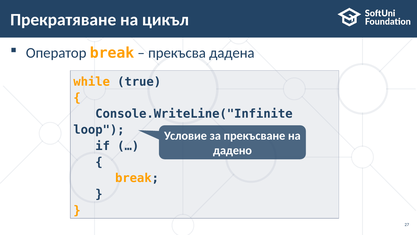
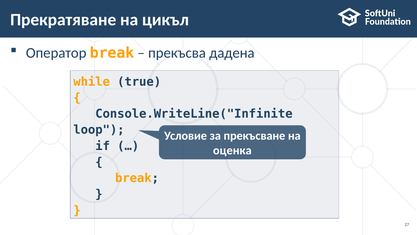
дадено: дадено -> оценка
